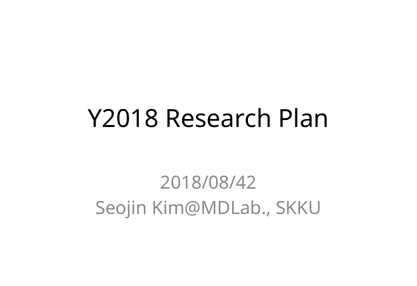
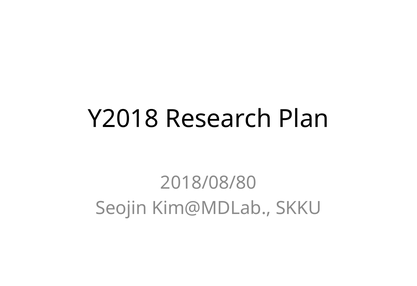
2018/08/42: 2018/08/42 -> 2018/08/80
